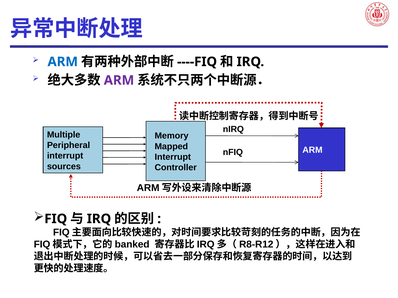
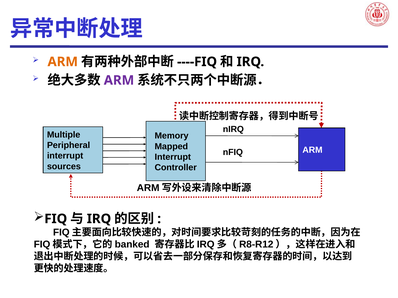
ARM at (63, 62) colour: blue -> orange
